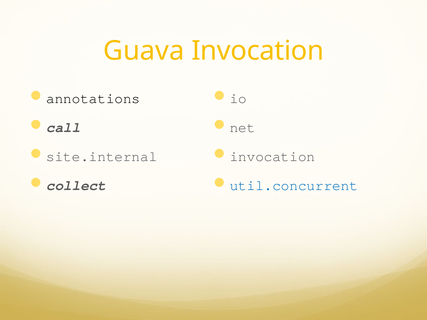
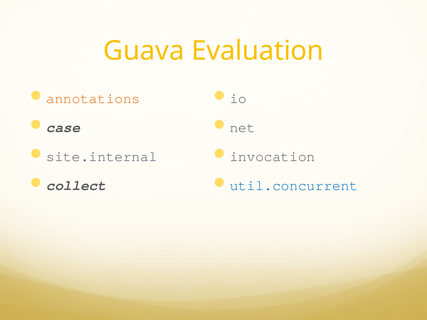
Guava Invocation: Invocation -> Evaluation
annotations colour: black -> orange
call: call -> case
